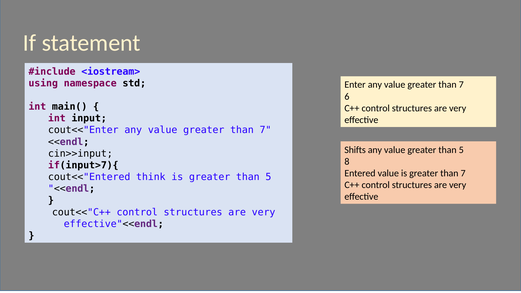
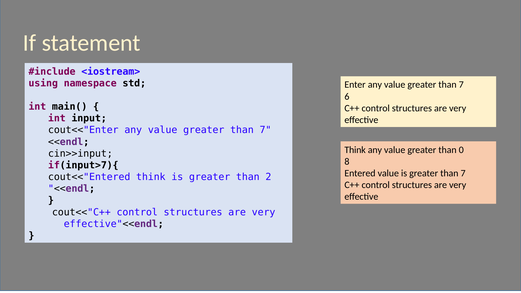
Shifts at (355, 150): Shifts -> Think
value greater than 5: 5 -> 0
is greater than 5: 5 -> 2
